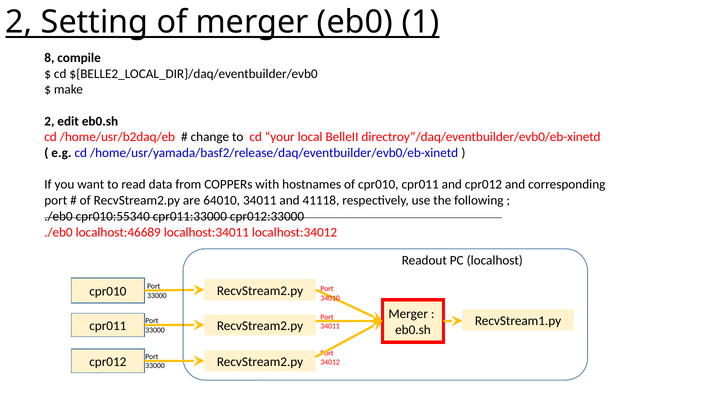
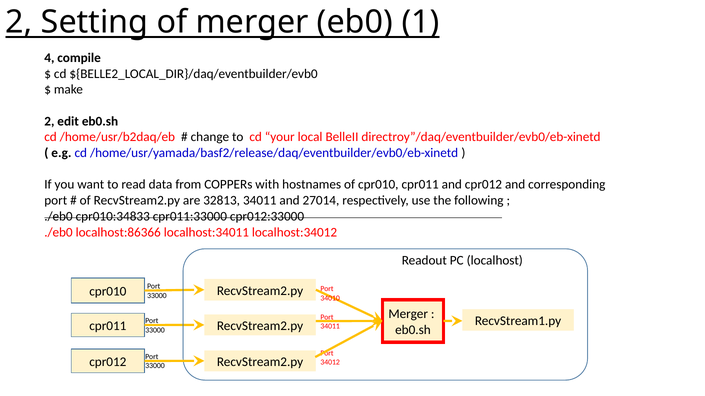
8: 8 -> 4
64010: 64010 -> 32813
41118: 41118 -> 27014
cpr010:55340: cpr010:55340 -> cpr010:34833
localhost:46689: localhost:46689 -> localhost:86366
